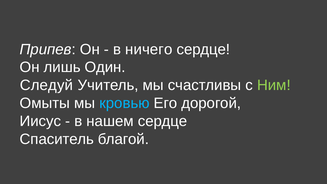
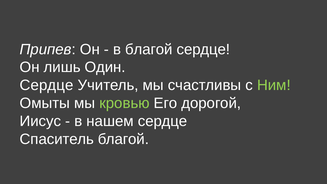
в ничего: ничего -> благой
Следуй at (46, 85): Следуй -> Сердце
кровью colour: light blue -> light green
